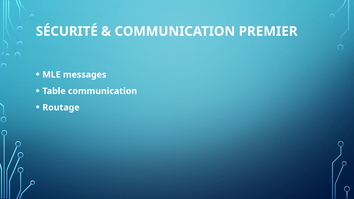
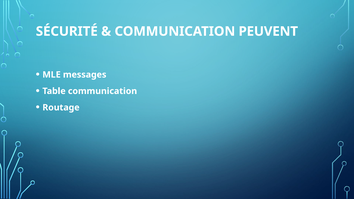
PREMIER: PREMIER -> PEUVENT
